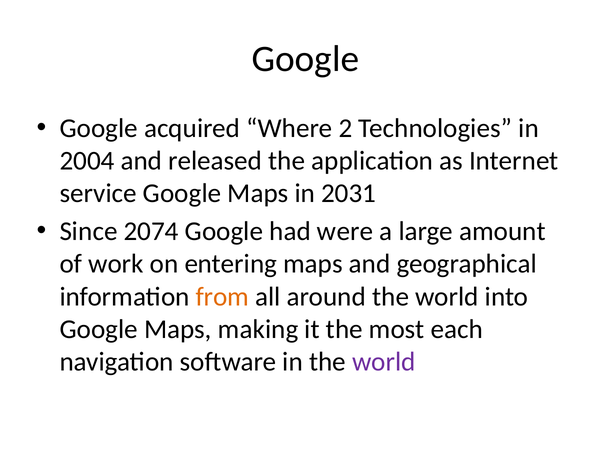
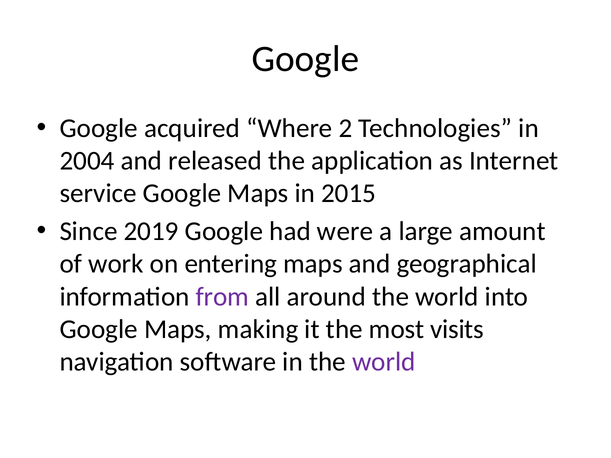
2031: 2031 -> 2015
2074: 2074 -> 2019
from colour: orange -> purple
each: each -> visits
